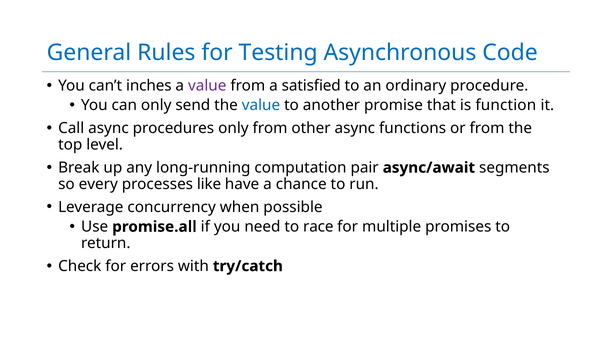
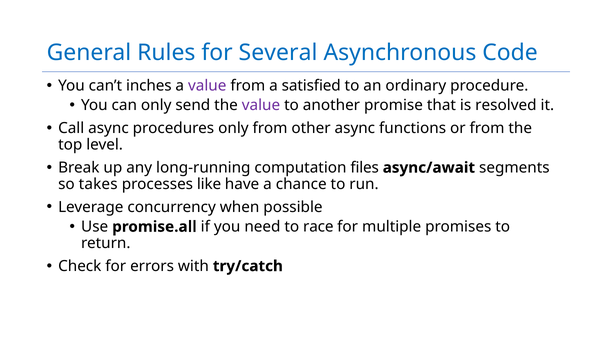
Testing: Testing -> Several
value at (261, 105) colour: blue -> purple
function: function -> resolved
pair: pair -> files
every: every -> takes
